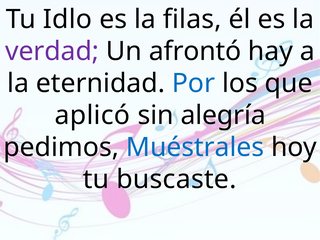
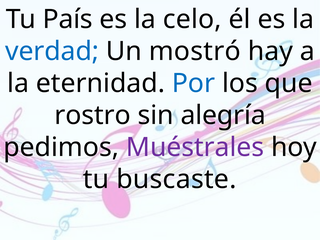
Idlo: Idlo -> País
filas: filas -> celo
verdad colour: purple -> blue
afrontó: afrontó -> mostró
aplicó: aplicó -> rostro
Muéstrales colour: blue -> purple
